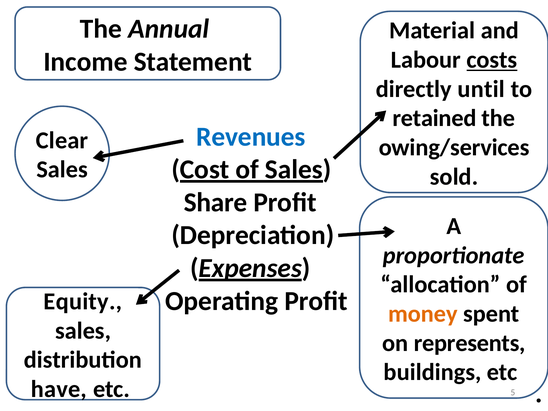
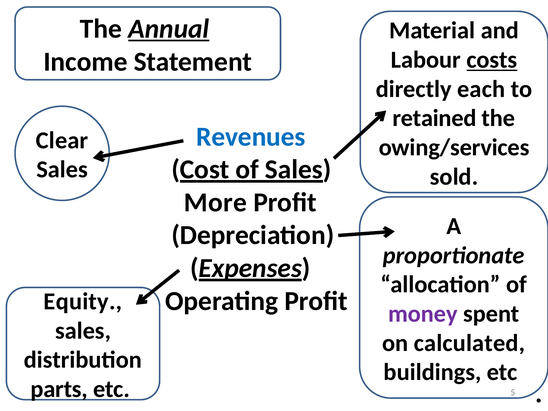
Annual underline: none -> present
until: until -> each
Share: Share -> More
money colour: orange -> purple
represents: represents -> calculated
have: have -> parts
